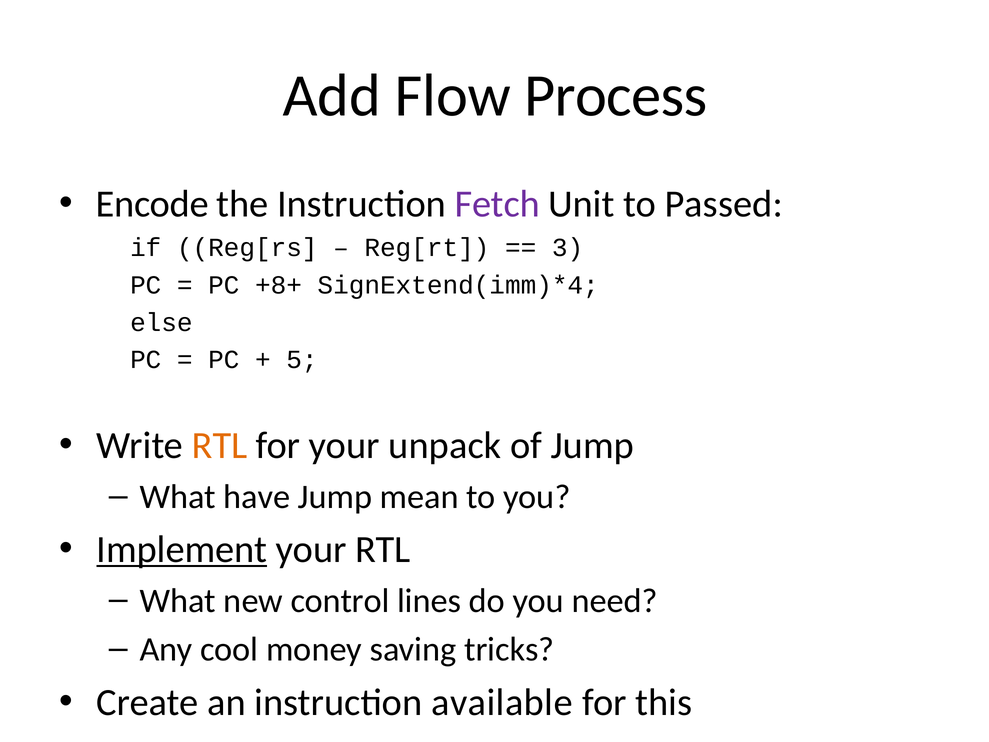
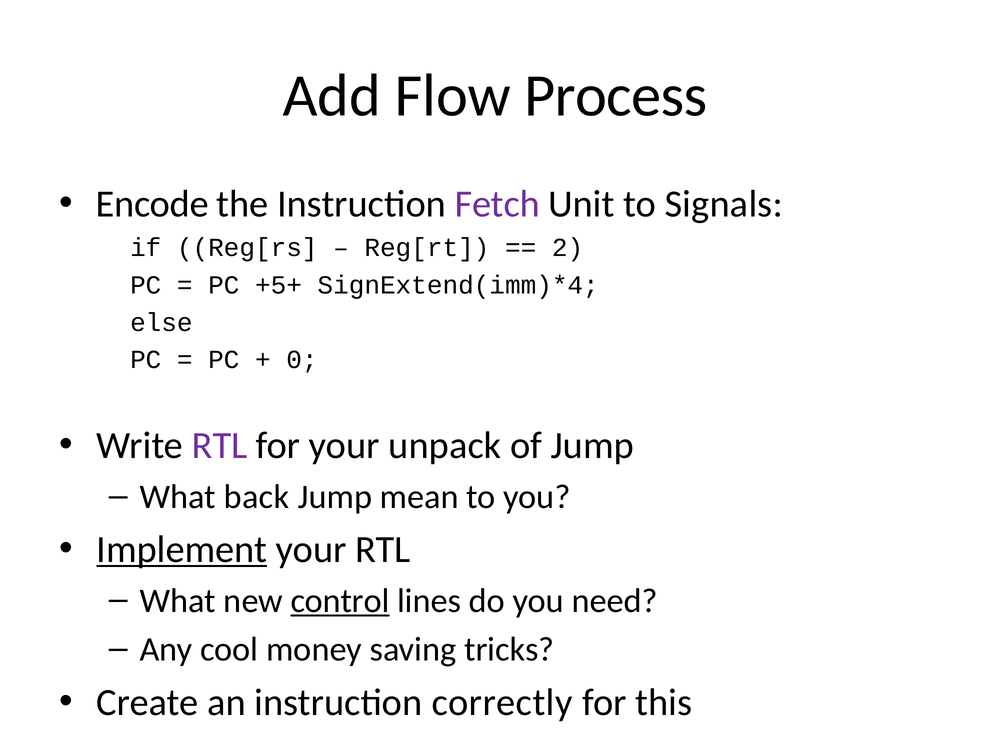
Passed: Passed -> Signals
3: 3 -> 2
+8+: +8+ -> +5+
5: 5 -> 0
RTL at (220, 445) colour: orange -> purple
have: have -> back
control underline: none -> present
available: available -> correctly
